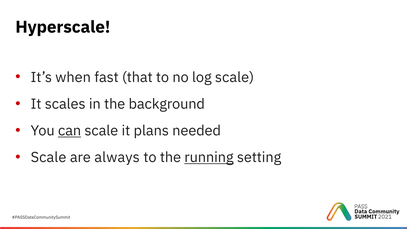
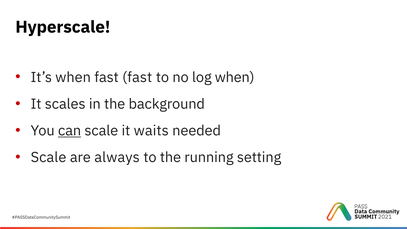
fast that: that -> fast
log scale: scale -> when
plans: plans -> waits
running underline: present -> none
